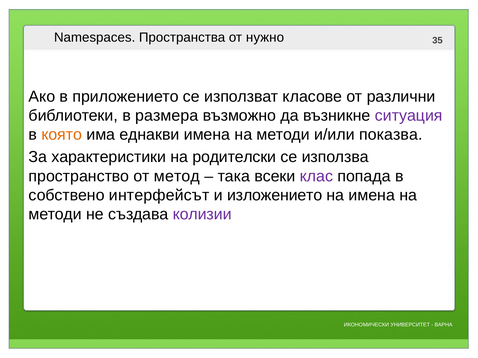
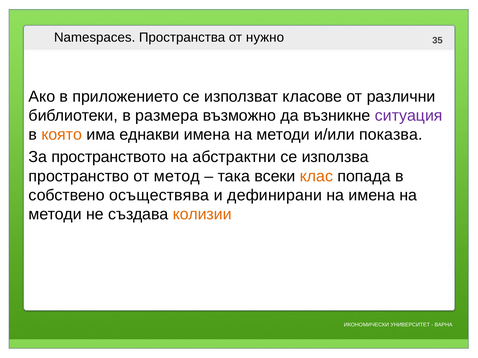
характеристики: характеристики -> пространството
родителски: родителски -> абстрактни
клас colour: purple -> orange
интерфейсът: интерфейсът -> осъществява
изложението: изложението -> дефинирани
колизии colour: purple -> orange
